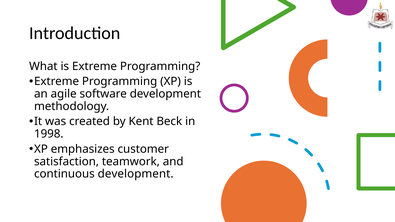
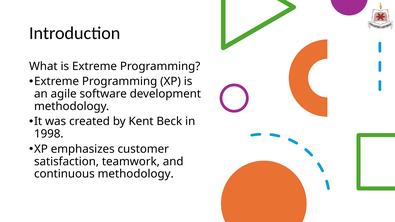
continuous development: development -> methodology
